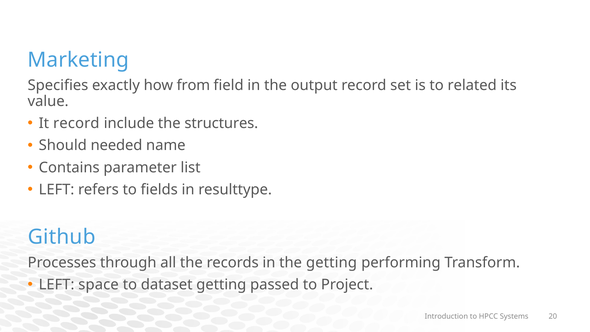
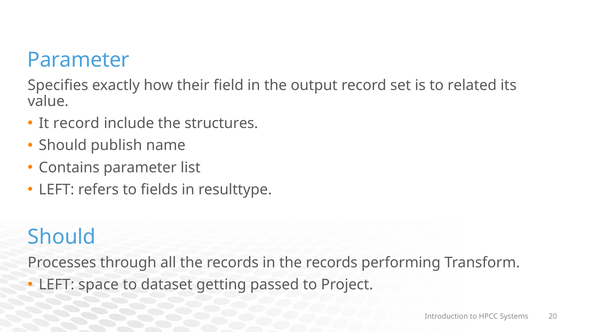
Marketing at (78, 60): Marketing -> Parameter
from: from -> their
needed: needed -> publish
Github at (62, 237): Github -> Should
in the getting: getting -> records
